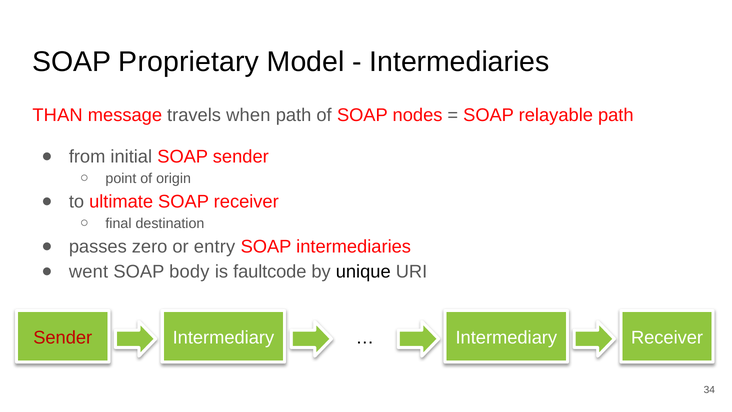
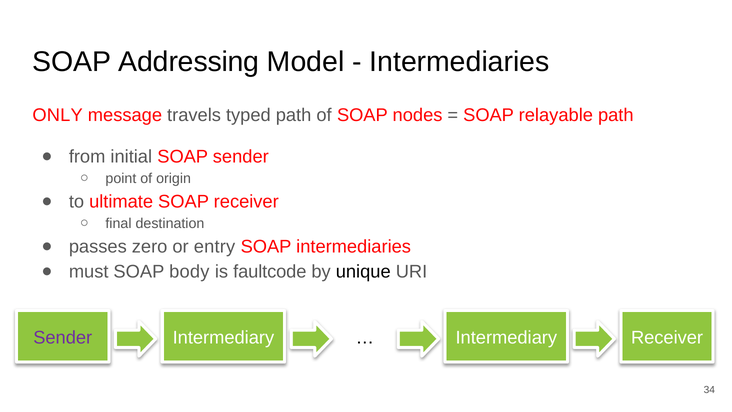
Proprietary: Proprietary -> Addressing
THAN: THAN -> ONLY
when: when -> typed
went: went -> must
Sender at (63, 337) colour: red -> purple
